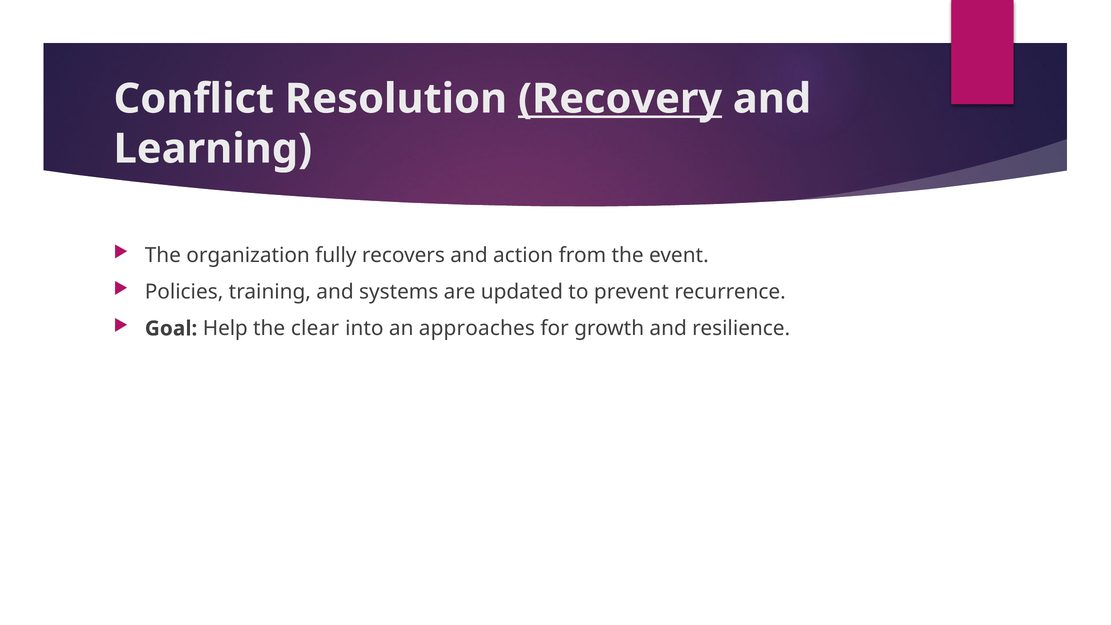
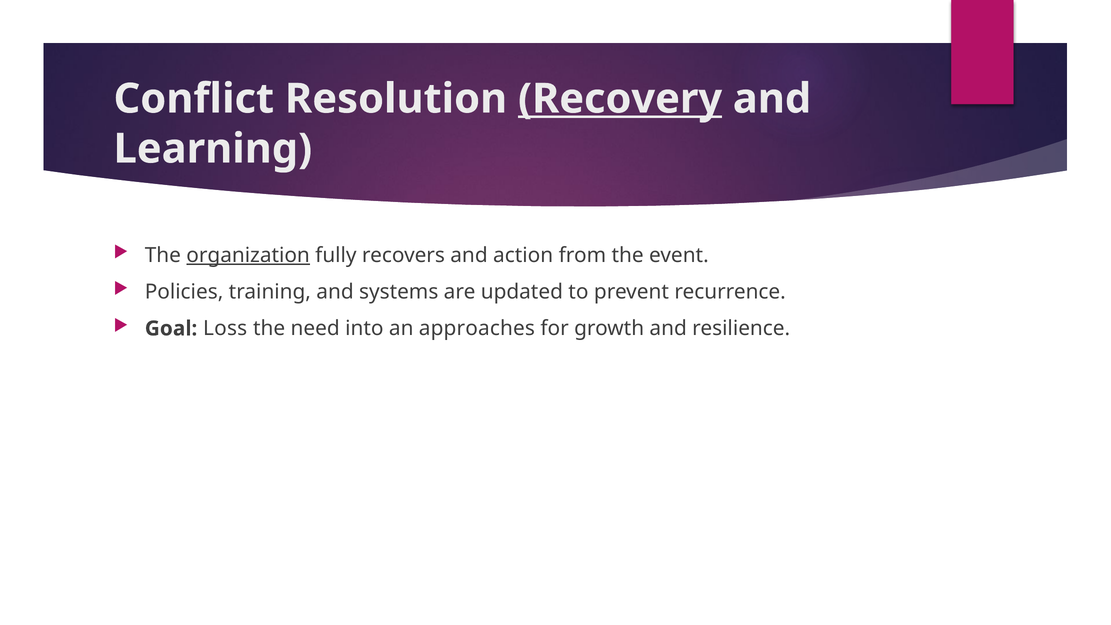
organization underline: none -> present
Help: Help -> Loss
clear: clear -> need
